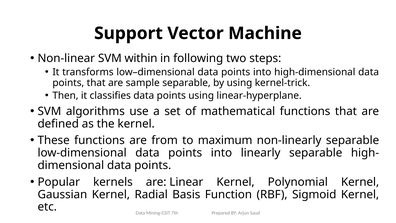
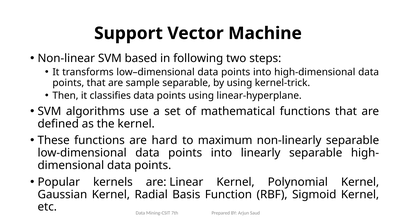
within: within -> based
from: from -> hard
